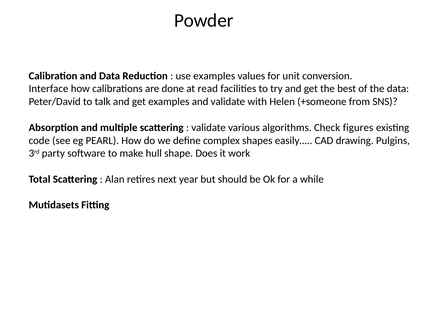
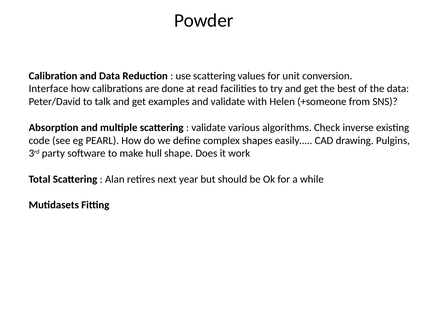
use examples: examples -> scattering
figures: figures -> inverse
